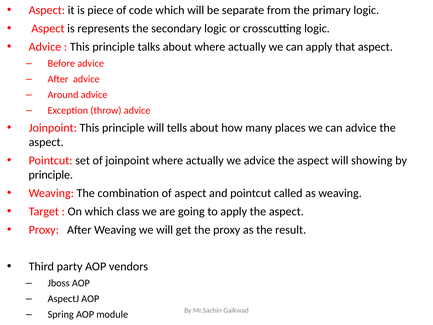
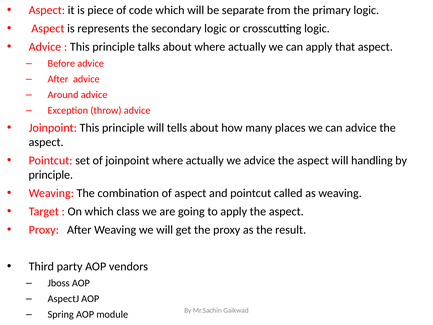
showing: showing -> handling
